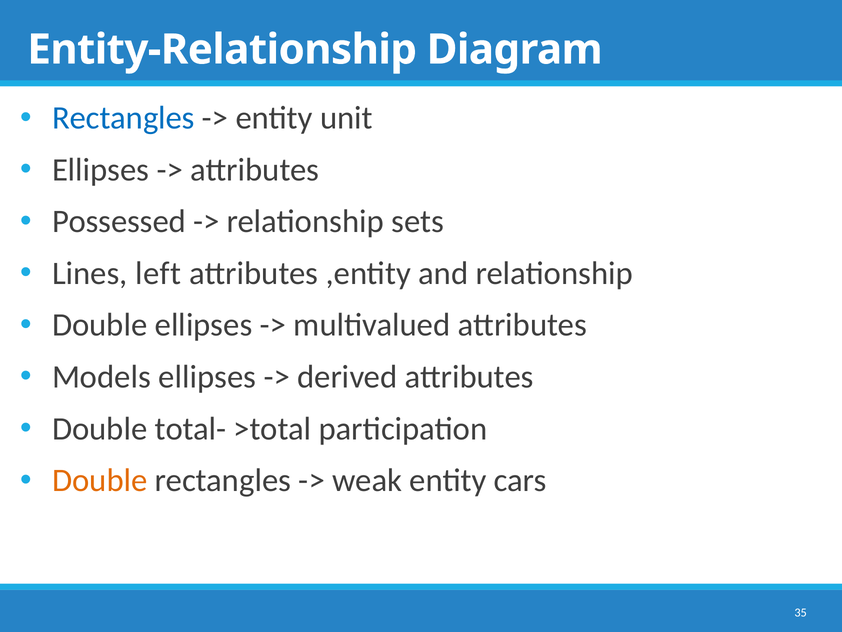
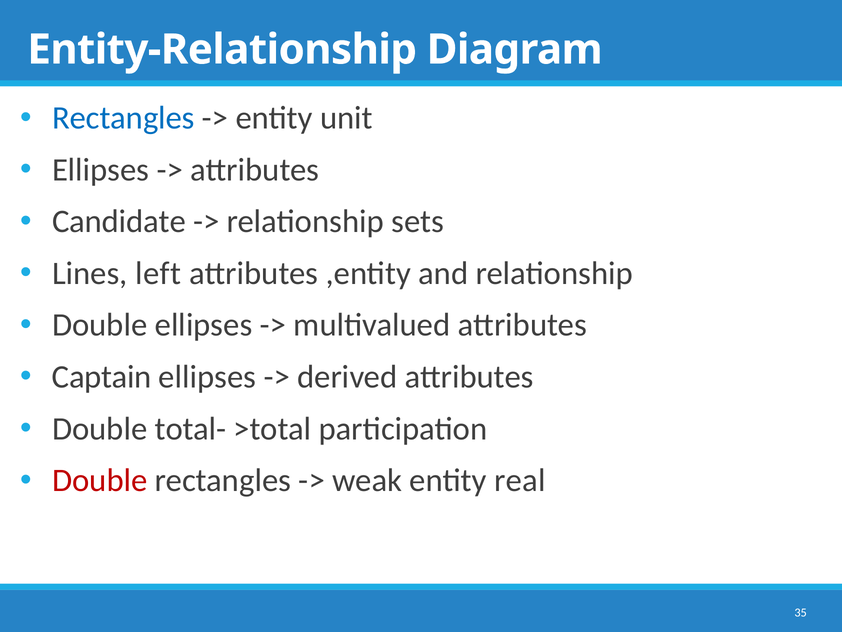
Possessed: Possessed -> Candidate
Models: Models -> Captain
Double at (100, 480) colour: orange -> red
cars: cars -> real
